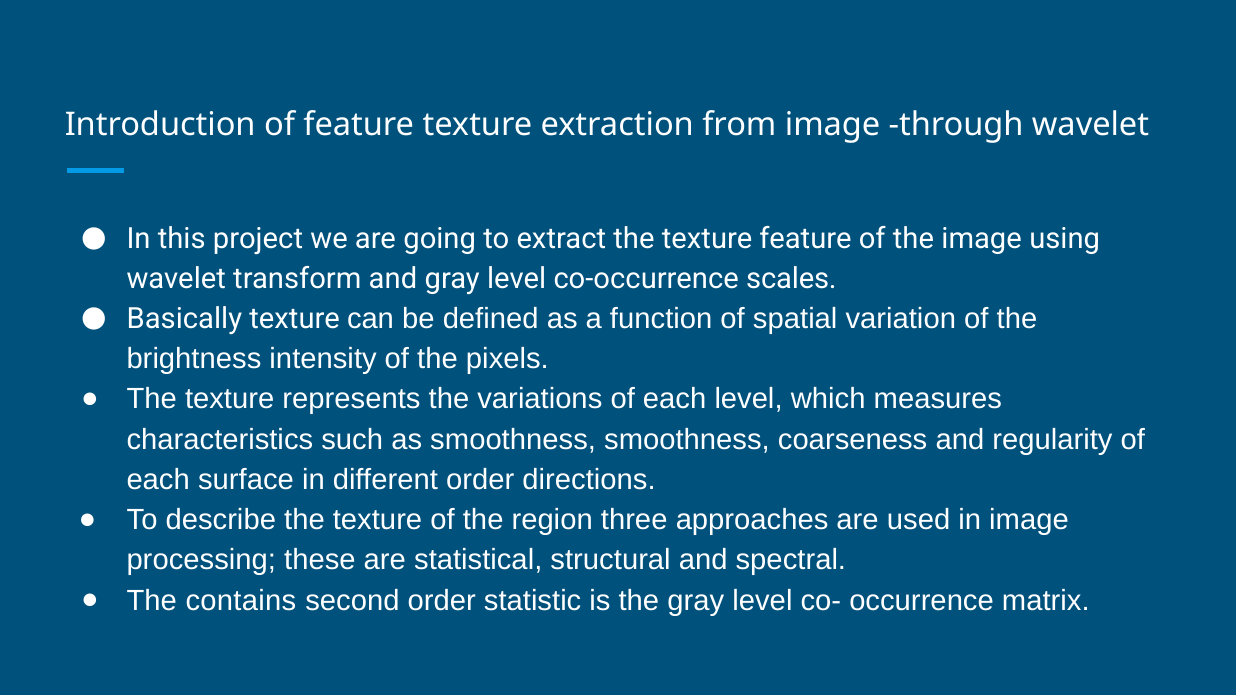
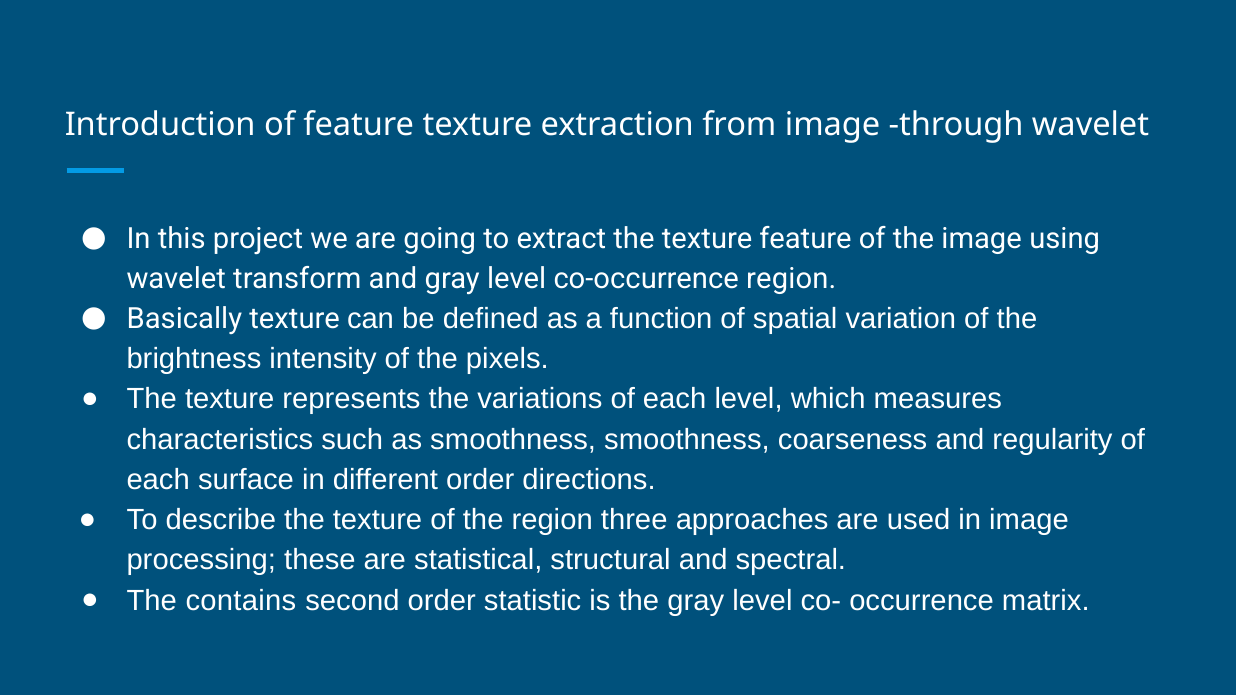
co-occurrence scales: scales -> region
